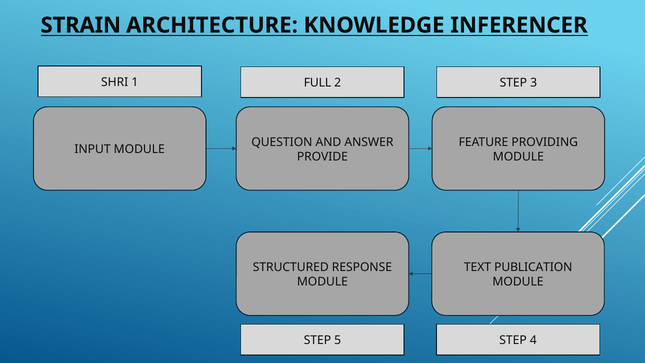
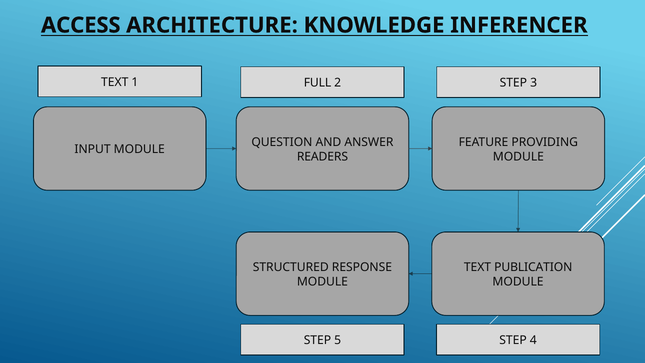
STRAIN: STRAIN -> ACCESS
SHRI at (115, 82): SHRI -> TEXT
PROVIDE: PROVIDE -> READERS
